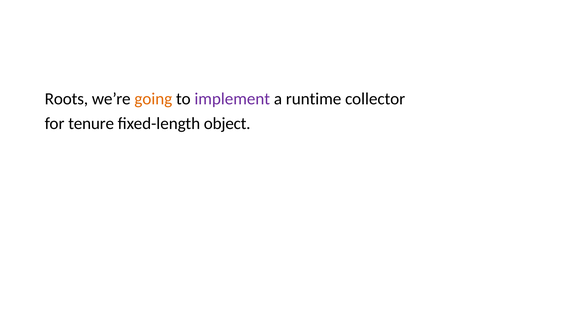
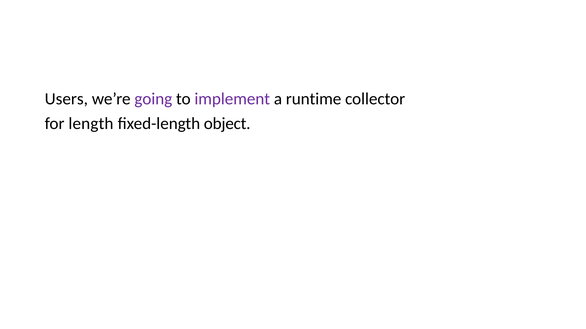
Roots: Roots -> Users
going colour: orange -> purple
tenure: tenure -> length
